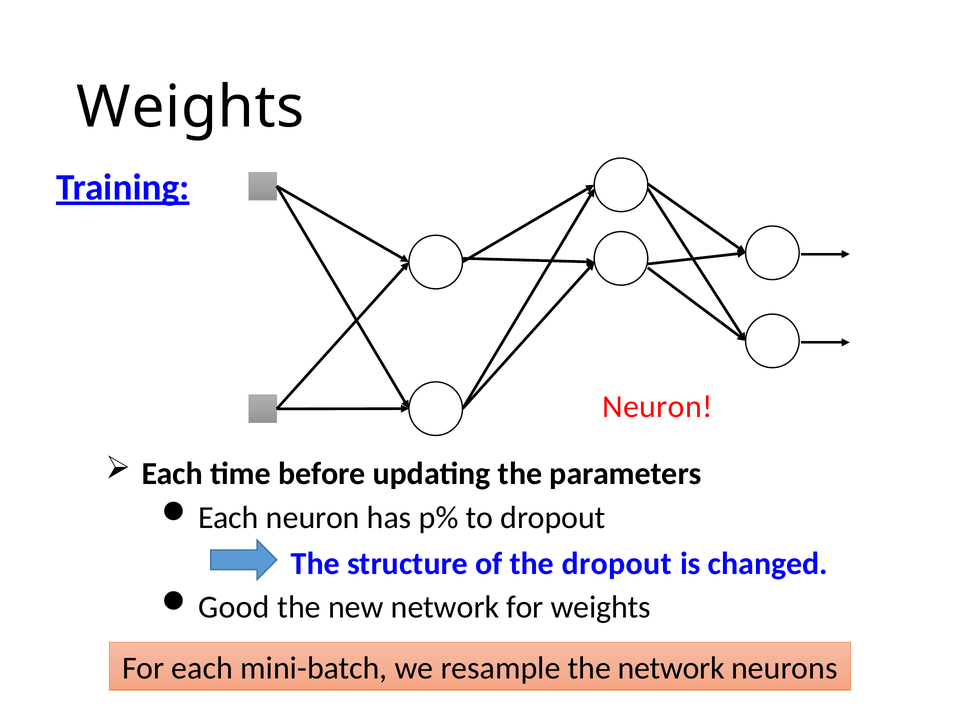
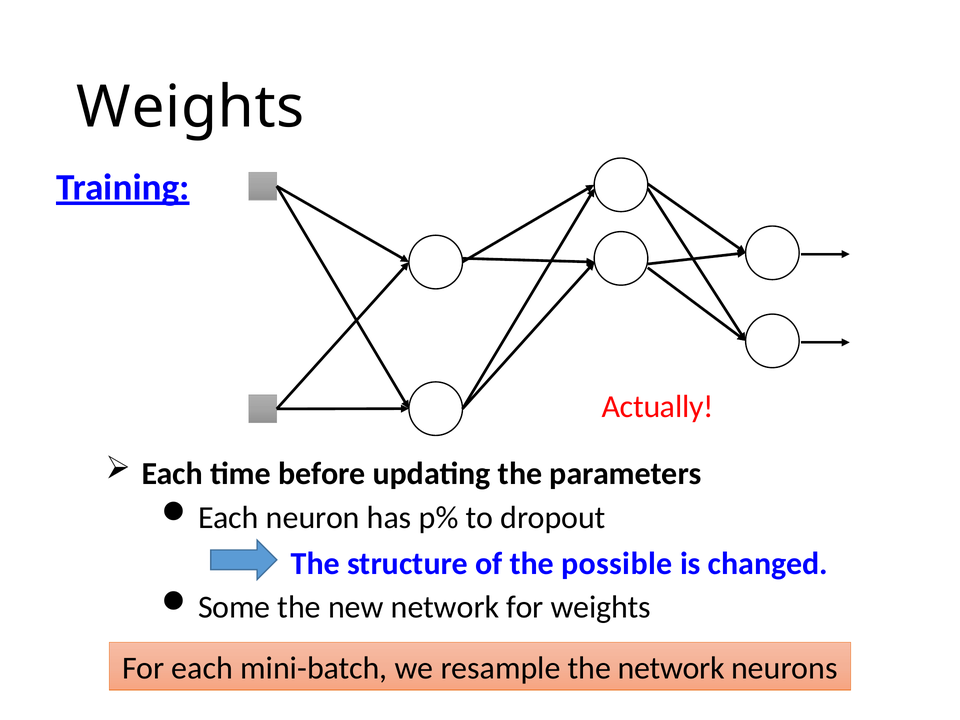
Neuron at (657, 407): Neuron -> Actually
the dropout: dropout -> possible
Good: Good -> Some
